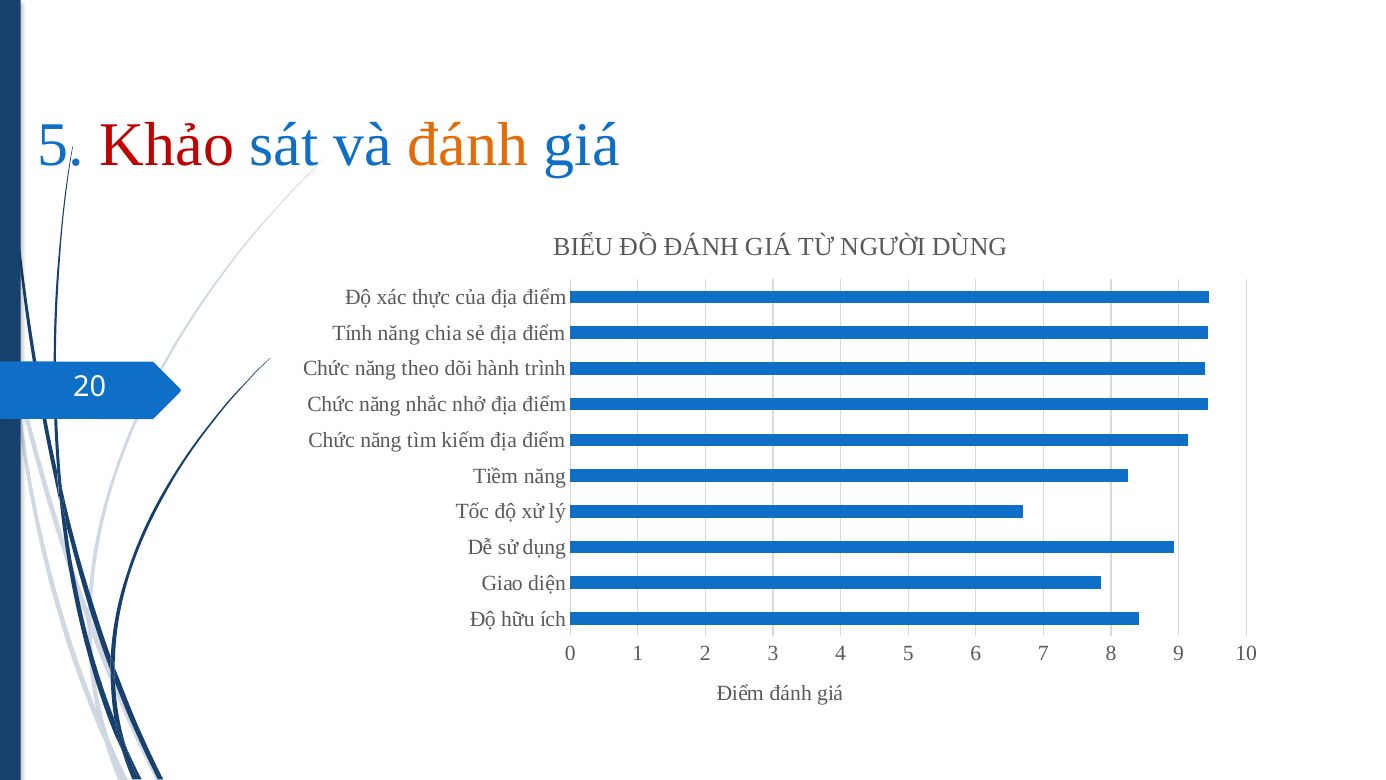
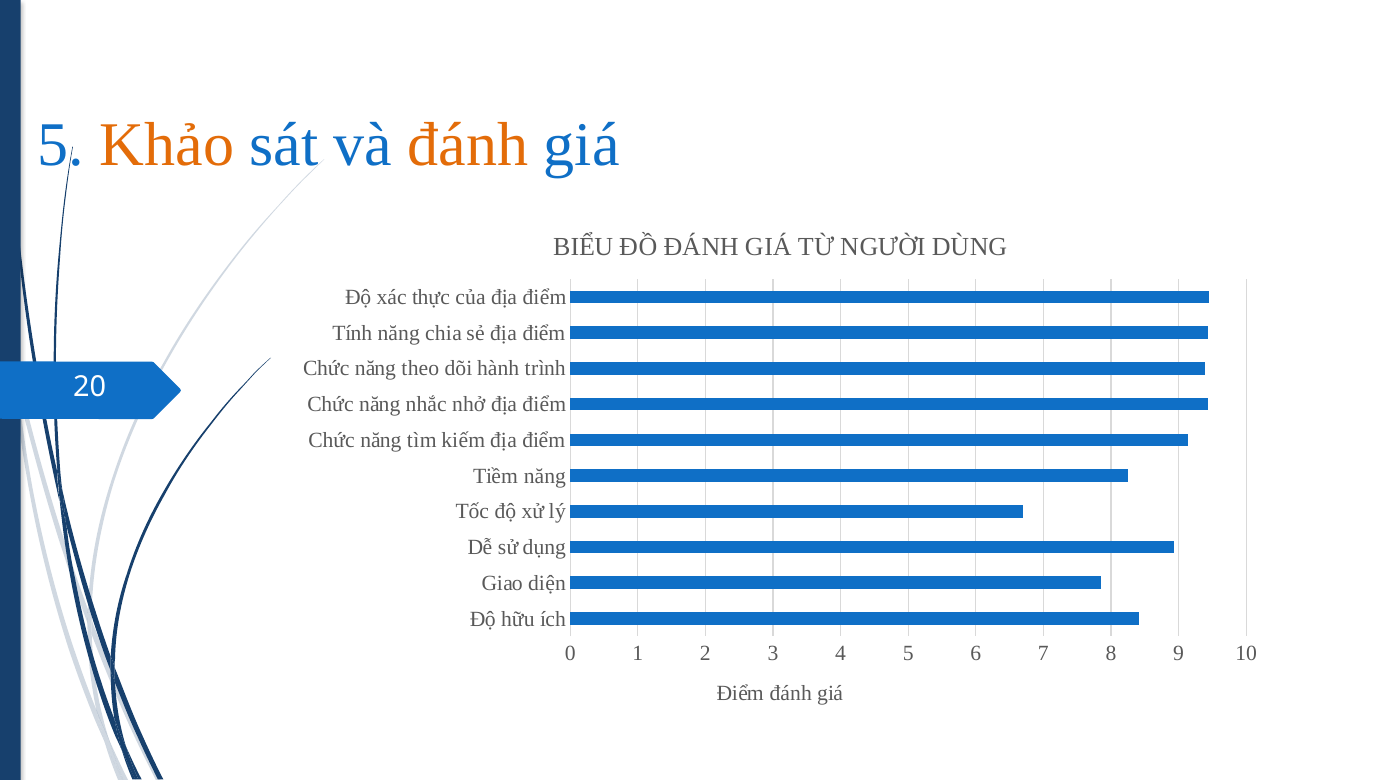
Khảo colour: red -> orange
